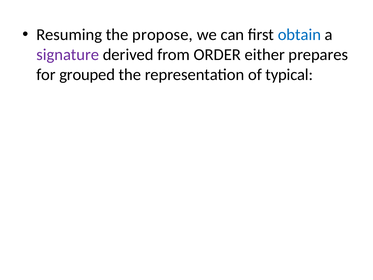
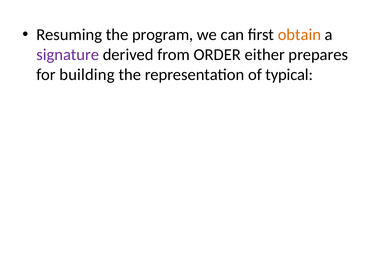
propose: propose -> program
obtain colour: blue -> orange
grouped: grouped -> building
